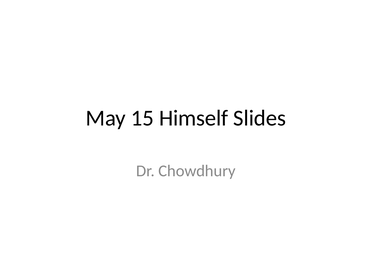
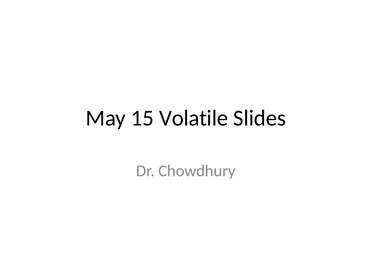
Himself: Himself -> Volatile
